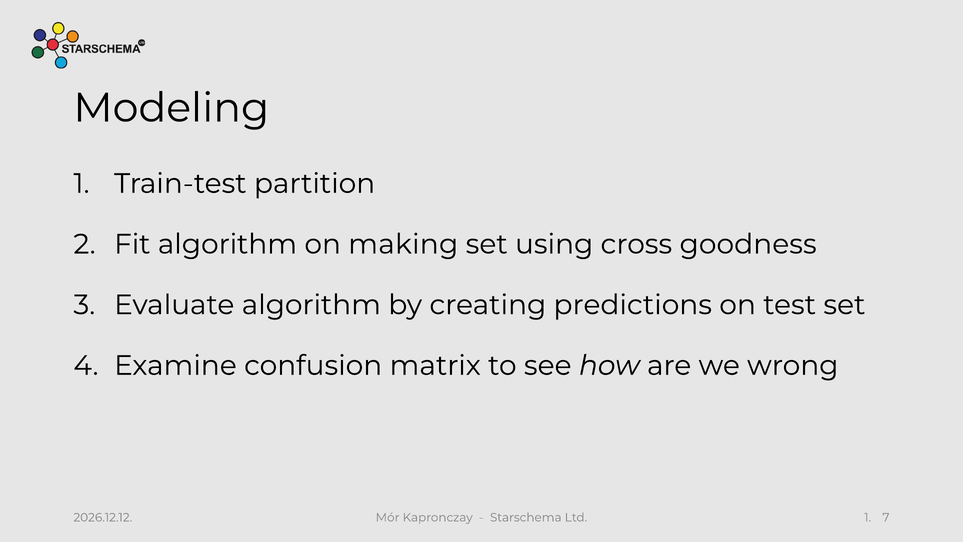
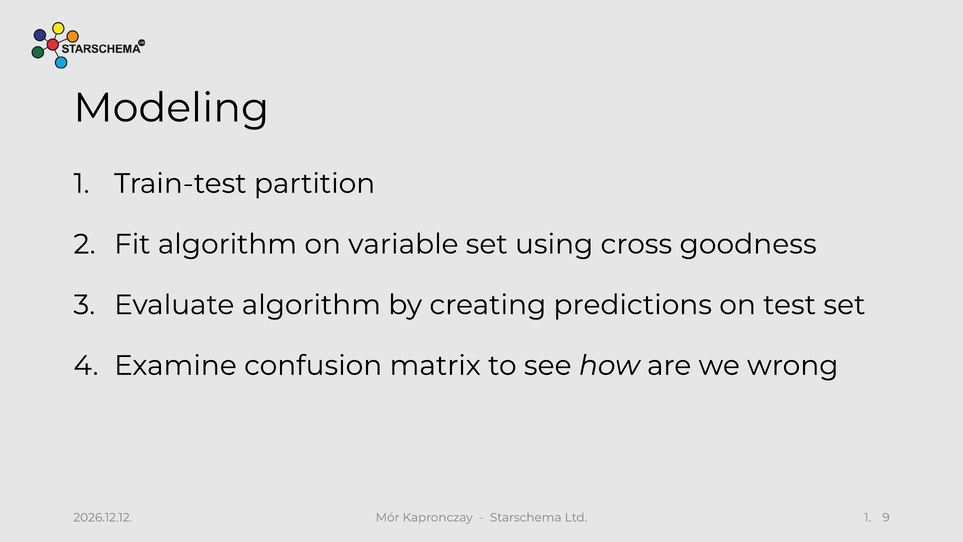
making: making -> variable
7: 7 -> 9
